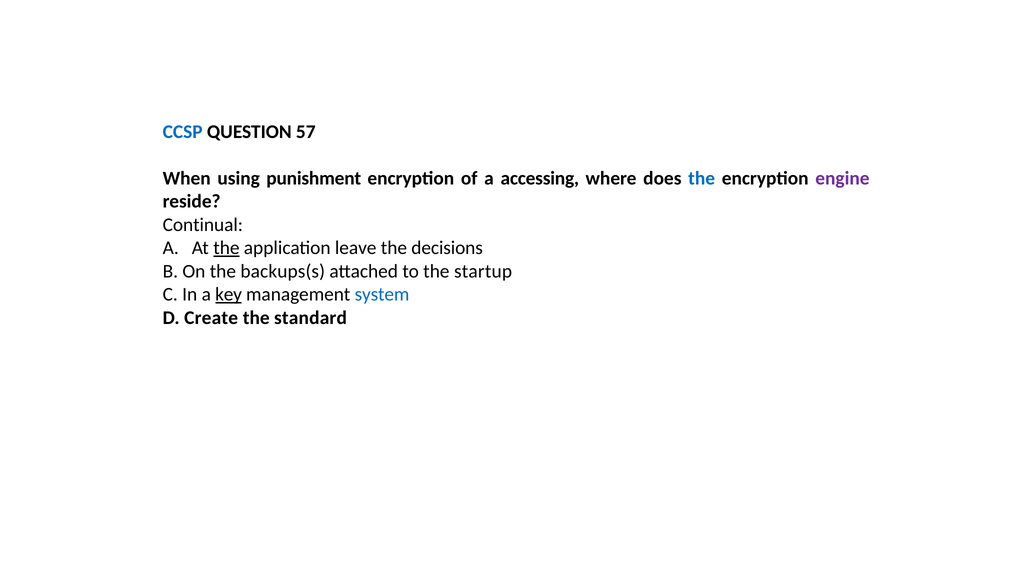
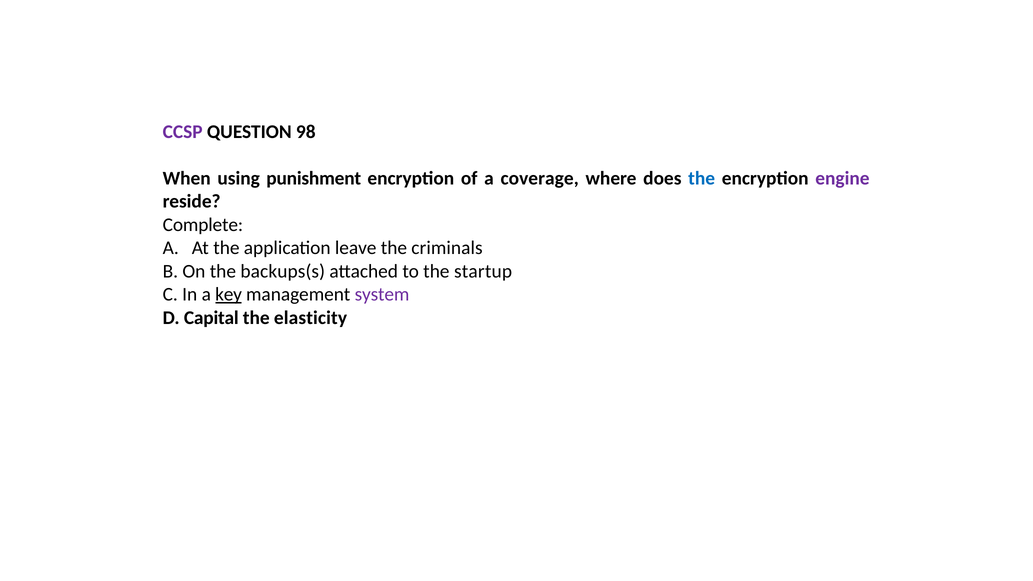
CCSP colour: blue -> purple
57: 57 -> 98
accessing: accessing -> coverage
Continual: Continual -> Complete
the at (226, 248) underline: present -> none
decisions: decisions -> criminals
system colour: blue -> purple
Create: Create -> Capital
standard: standard -> elasticity
